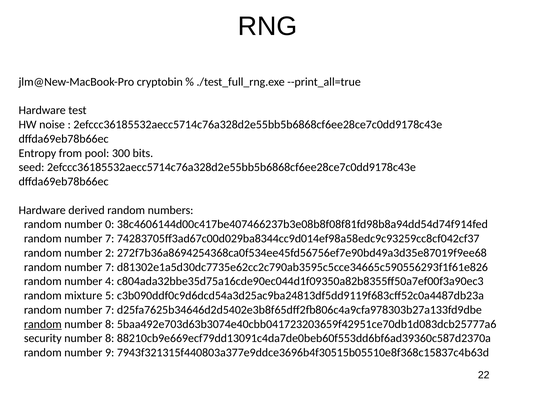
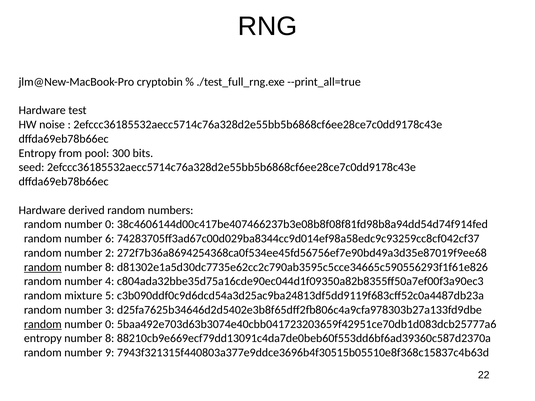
7 at (110, 239): 7 -> 6
random at (43, 267) underline: none -> present
7 at (110, 267): 7 -> 8
7 at (110, 310): 7 -> 3
8 at (110, 324): 8 -> 0
security at (43, 339): security -> entropy
